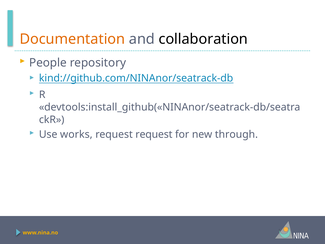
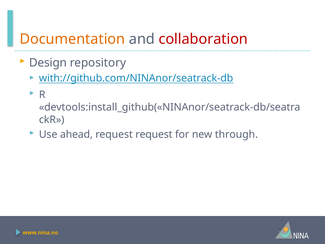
collaboration colour: black -> red
People: People -> Design
kind://github.com/NINAnor/seatrack-db: kind://github.com/NINAnor/seatrack-db -> with://github.com/NINAnor/seatrack-db
works: works -> ahead
